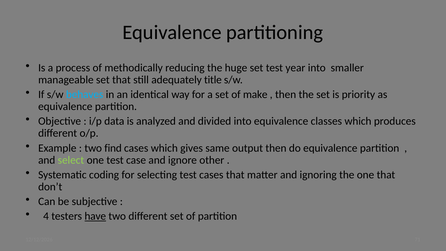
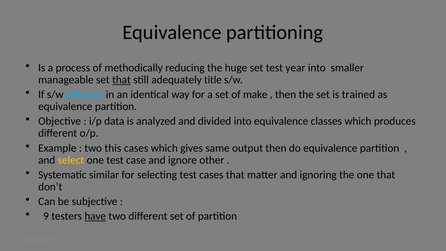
that at (121, 80) underline: none -> present
priority: priority -> trained
find: find -> this
select colour: light green -> yellow
coding: coding -> similar
4: 4 -> 9
